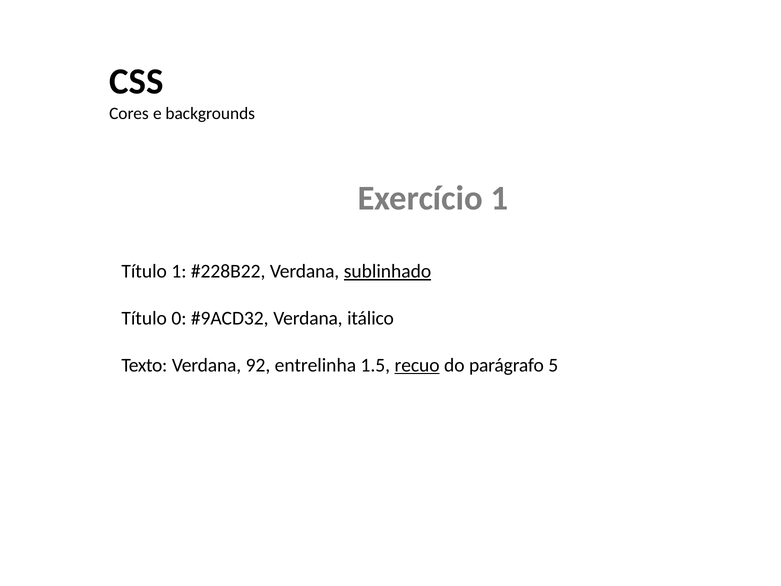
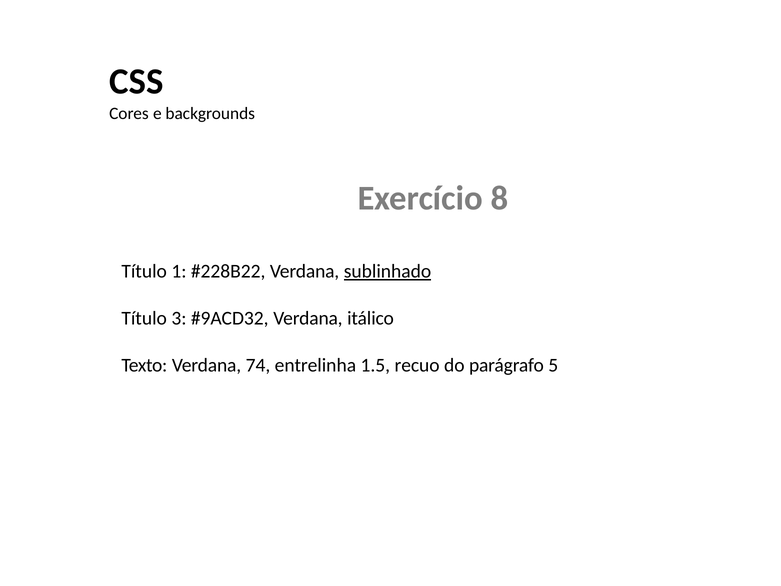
Exercício 1: 1 -> 8
0: 0 -> 3
92: 92 -> 74
recuo underline: present -> none
